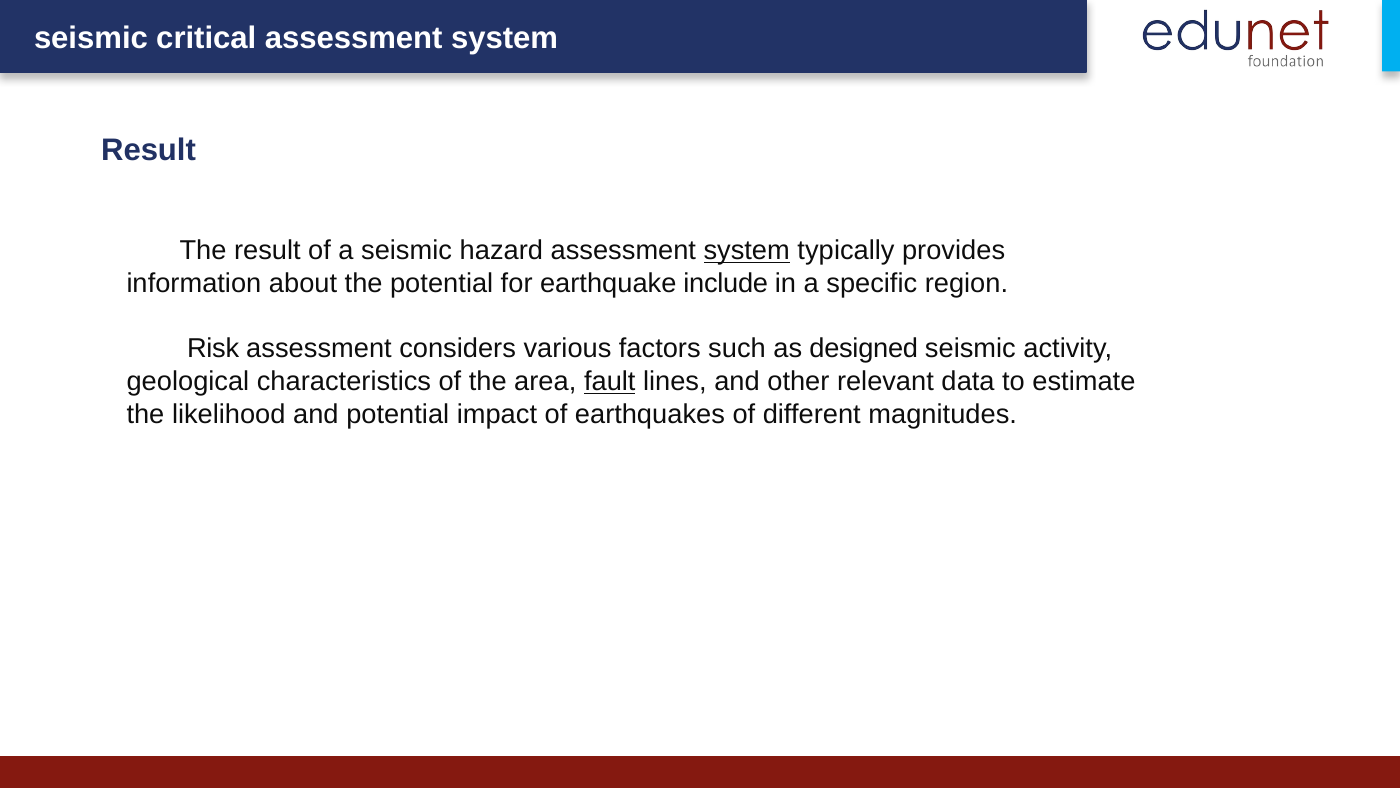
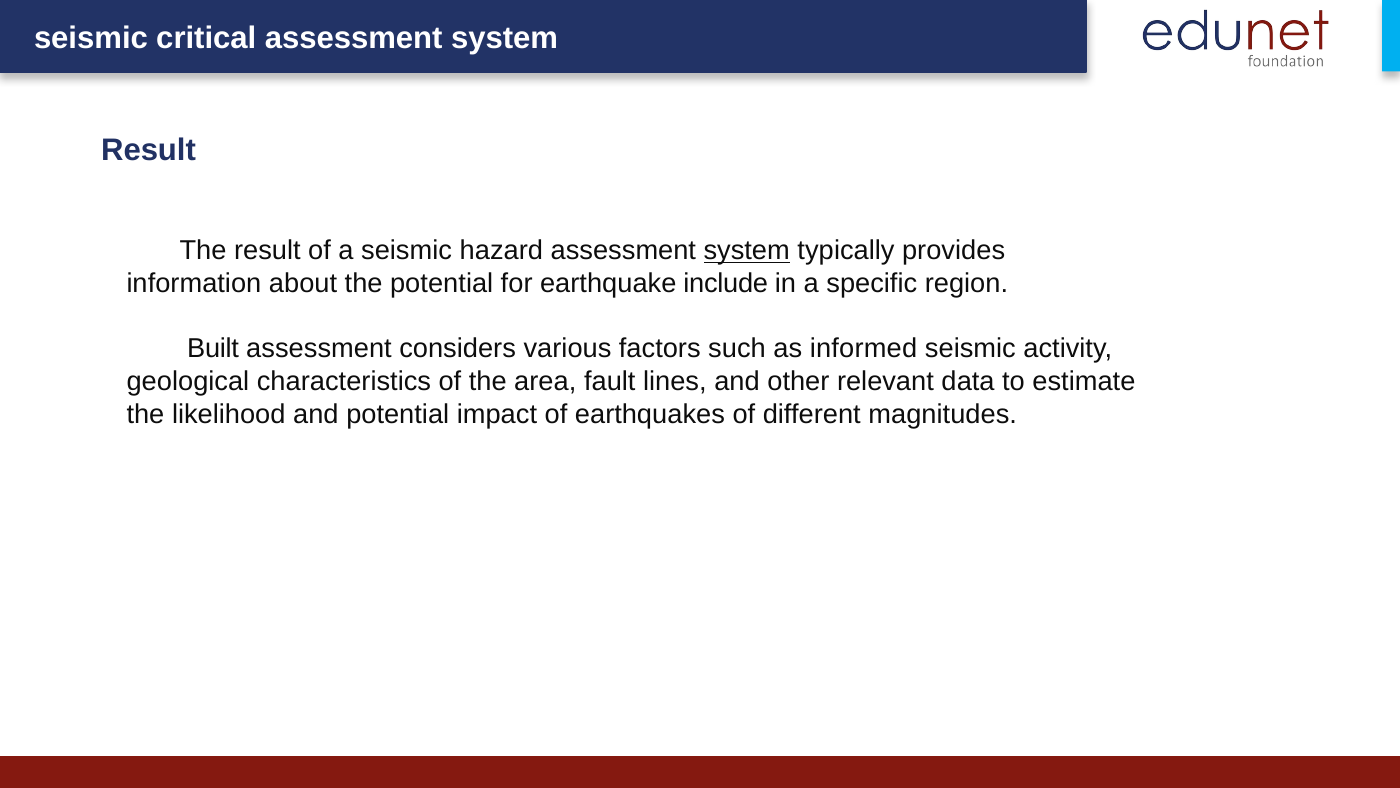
Risk: Risk -> Built
designed: designed -> informed
fault underline: present -> none
